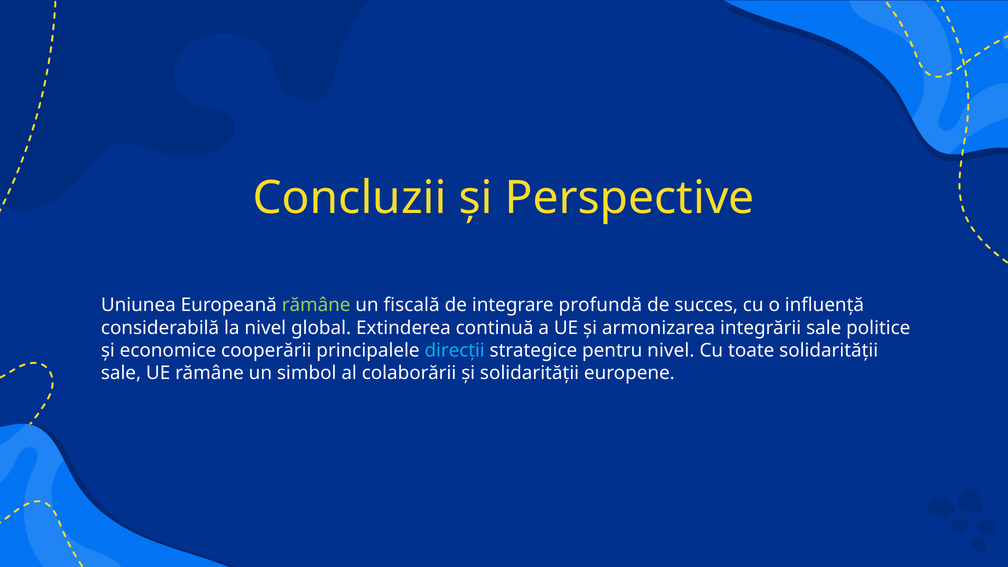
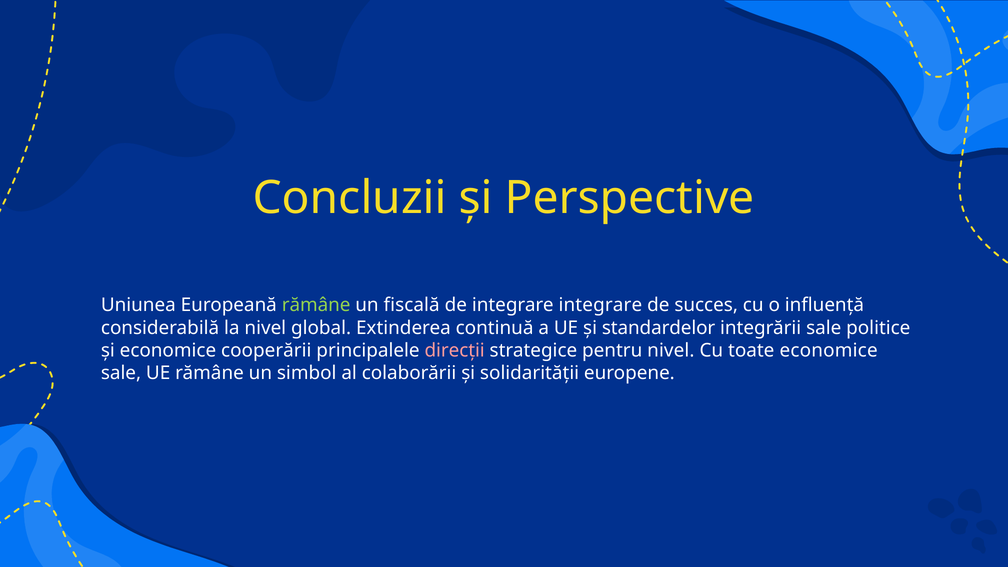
integrare profundă: profundă -> integrare
armonizarea: armonizarea -> standardelor
direcții colour: light blue -> pink
toate solidarității: solidarității -> economice
